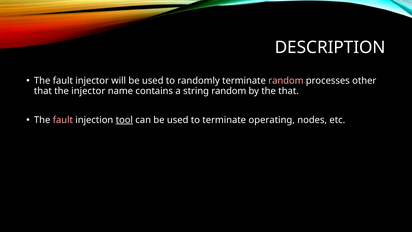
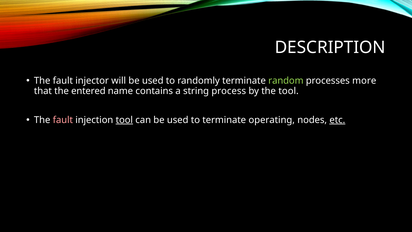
random at (286, 81) colour: pink -> light green
other: other -> more
the injector: injector -> entered
string random: random -> process
the that: that -> tool
etc underline: none -> present
